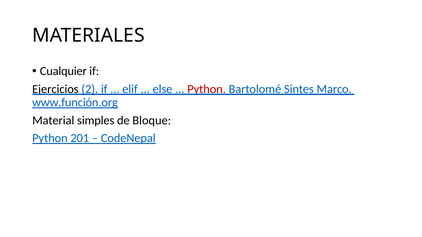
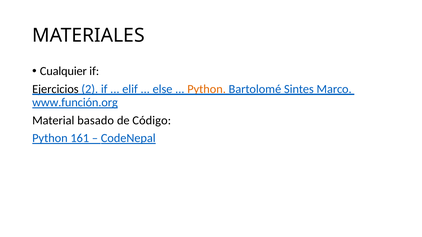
Python at (207, 89) colour: red -> orange
simples: simples -> basado
Bloque: Bloque -> Código
201: 201 -> 161
